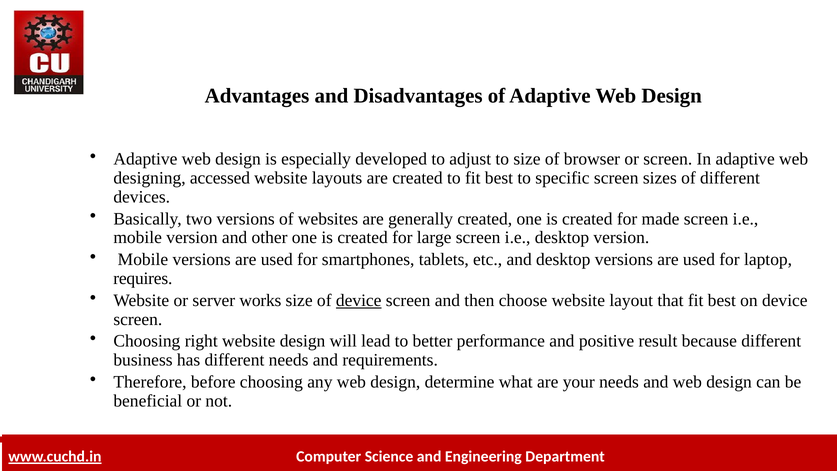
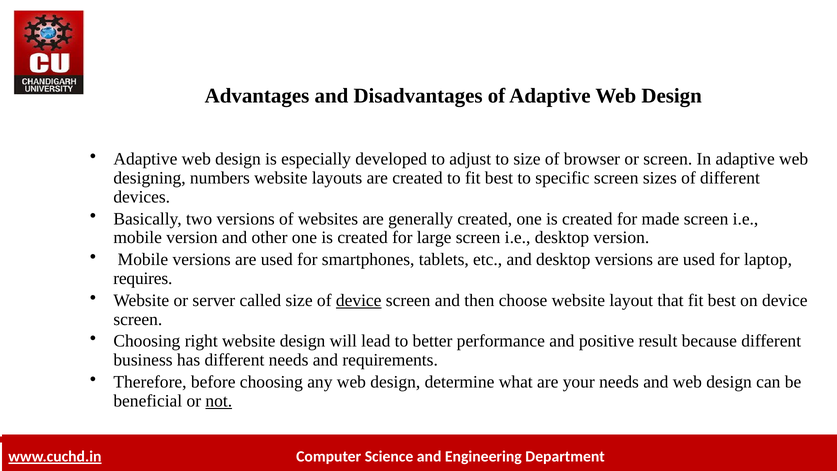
accessed: accessed -> numbers
works: works -> called
not underline: none -> present
